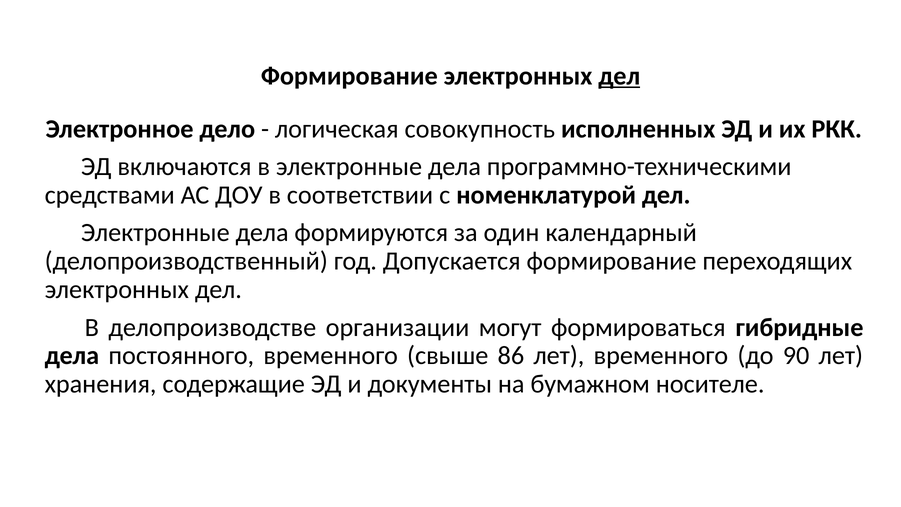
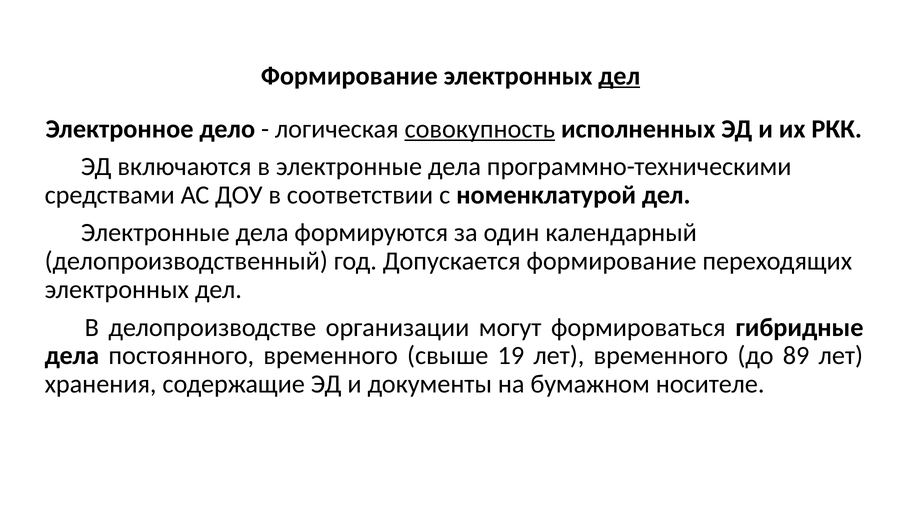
совокупность underline: none -> present
86: 86 -> 19
90: 90 -> 89
